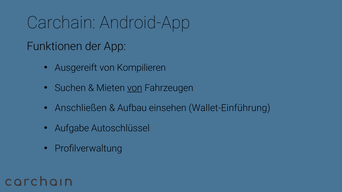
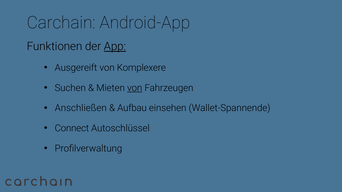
App underline: none -> present
Kompilieren: Kompilieren -> Komplexere
Wallet-Einführung: Wallet-Einführung -> Wallet-Spannende
Aufgabe: Aufgabe -> Connect
